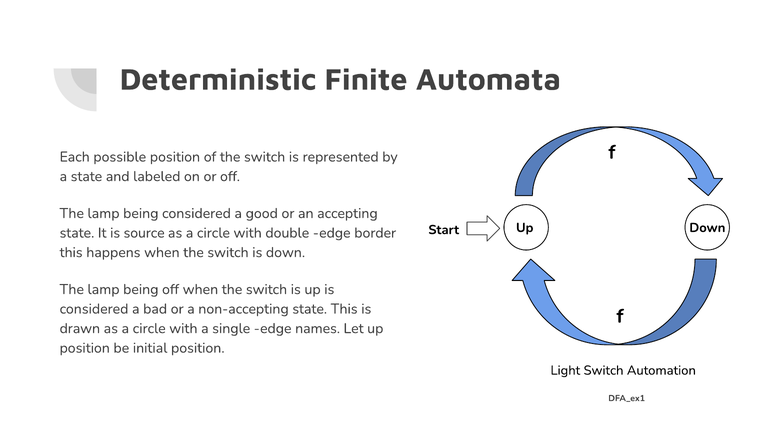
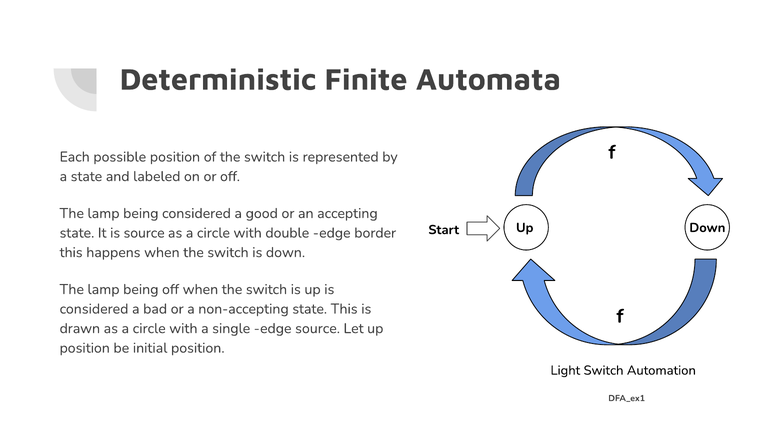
edge names: names -> source
